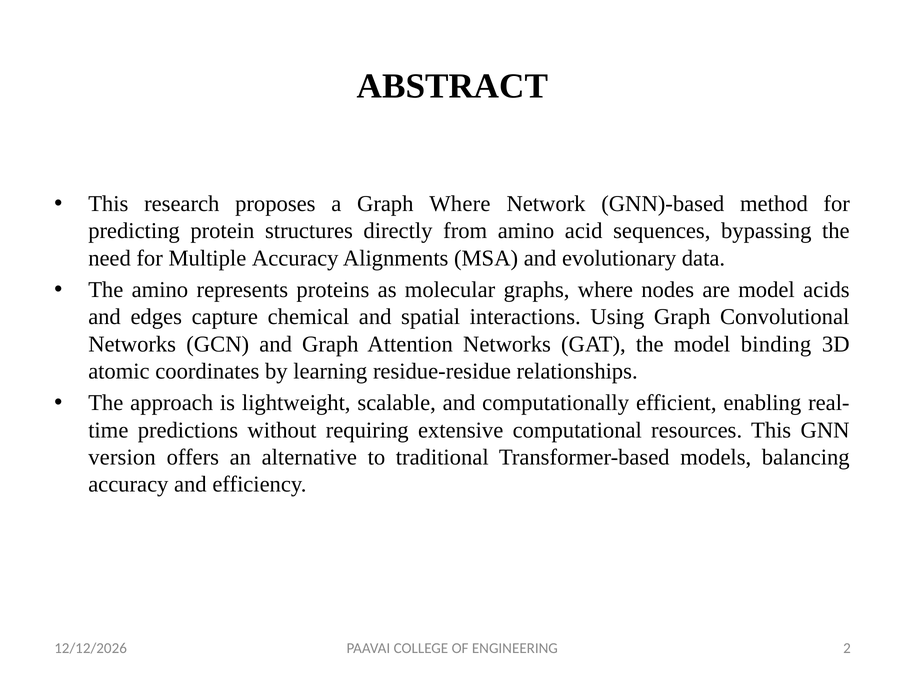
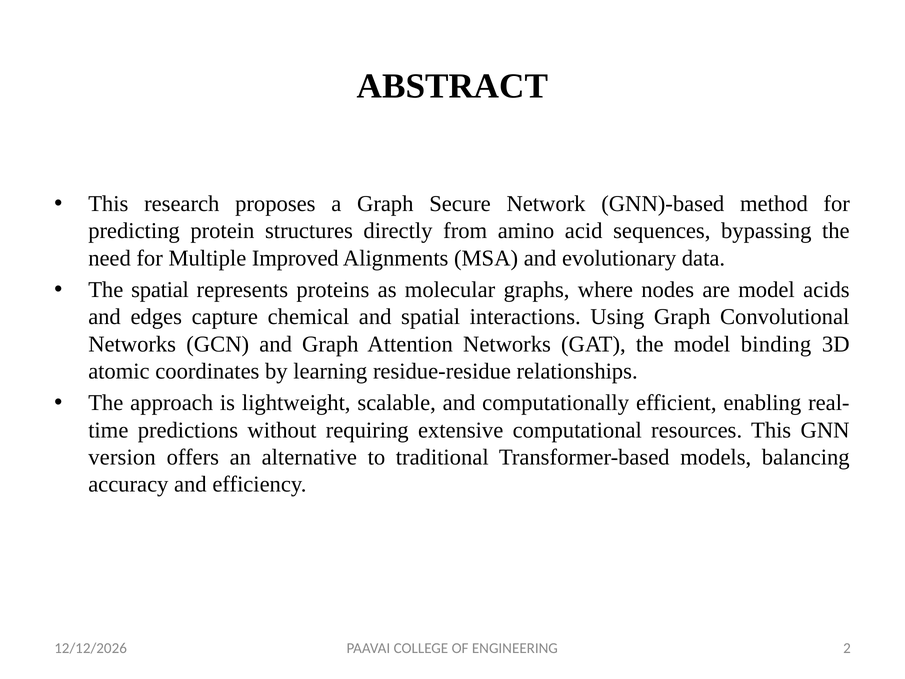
Graph Where: Where -> Secure
Multiple Accuracy: Accuracy -> Improved
The amino: amino -> spatial
